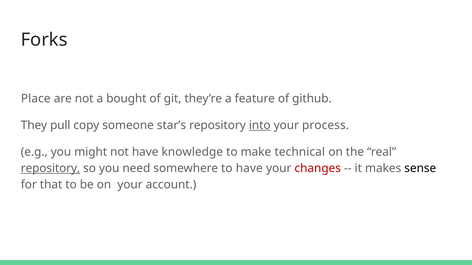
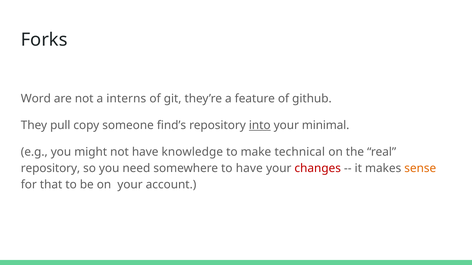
Place: Place -> Word
bought: bought -> interns
star’s: star’s -> find’s
process: process -> minimal
repository at (50, 169) underline: present -> none
sense colour: black -> orange
